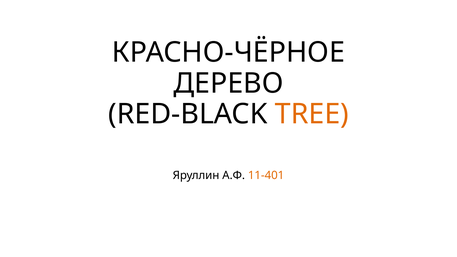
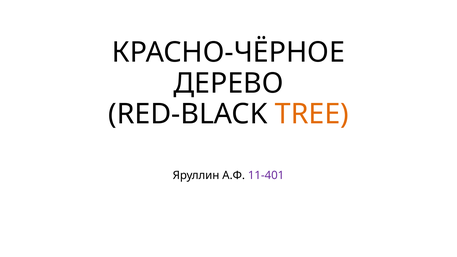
11-401 colour: orange -> purple
